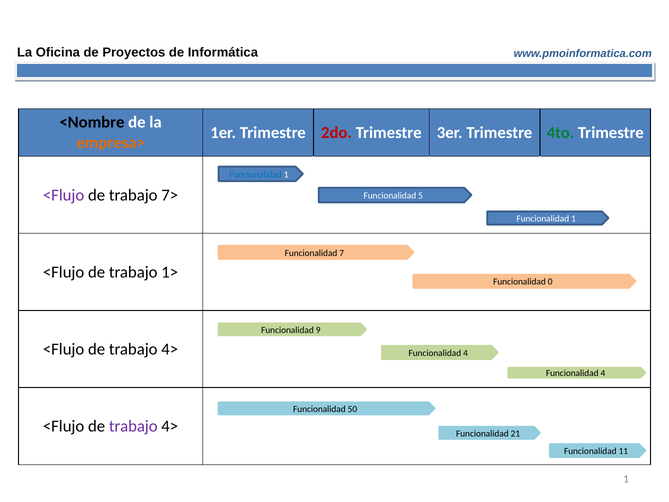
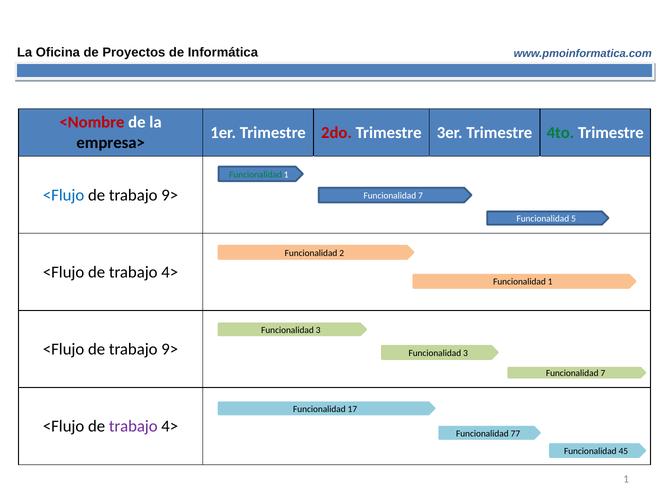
<Nombre colour: black -> red
empresa> colour: orange -> black
Funcionalidad at (256, 174) colour: blue -> green
<Flujo at (64, 195) colour: purple -> blue
7> at (170, 195): 7> -> 9>
5 at (421, 196): 5 -> 7
1 at (574, 219): 1 -> 5
7: 7 -> 2
1> at (170, 272): 1> -> 4>
0 at (550, 282): 0 -> 1
9 at (318, 330): 9 -> 3
4> at (170, 349): 4> -> 9>
4 at (466, 353): 4 -> 3
4 at (603, 373): 4 -> 7
50: 50 -> 17
21: 21 -> 77
11: 11 -> 45
